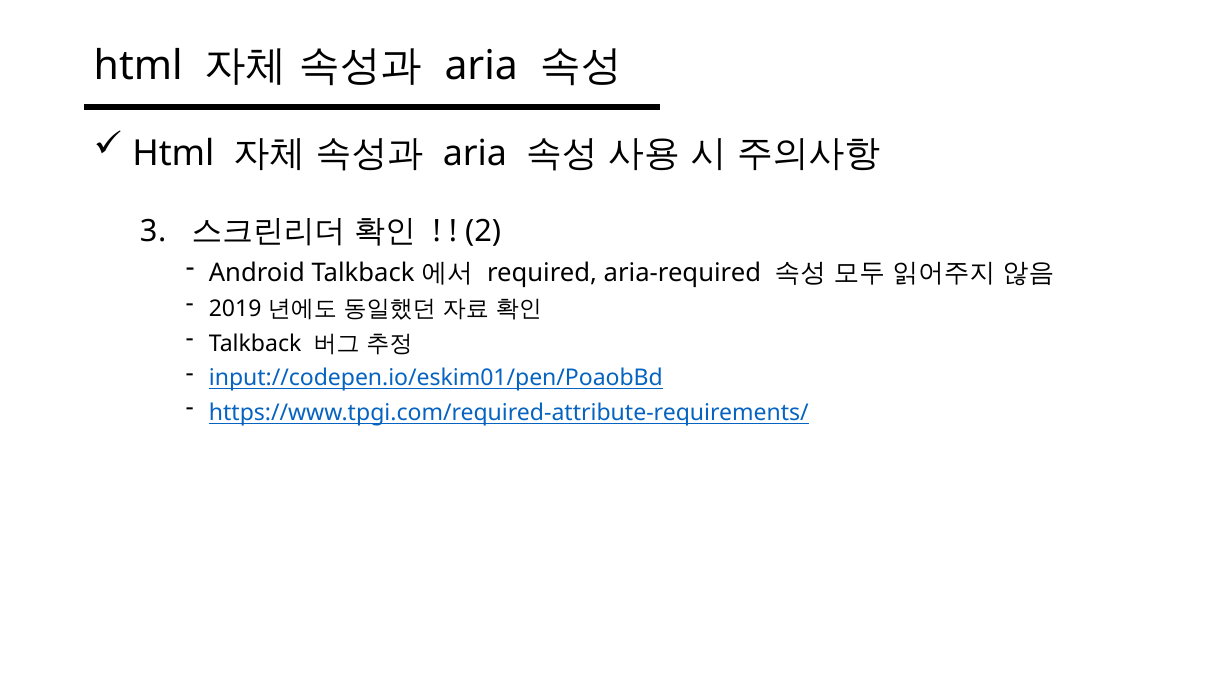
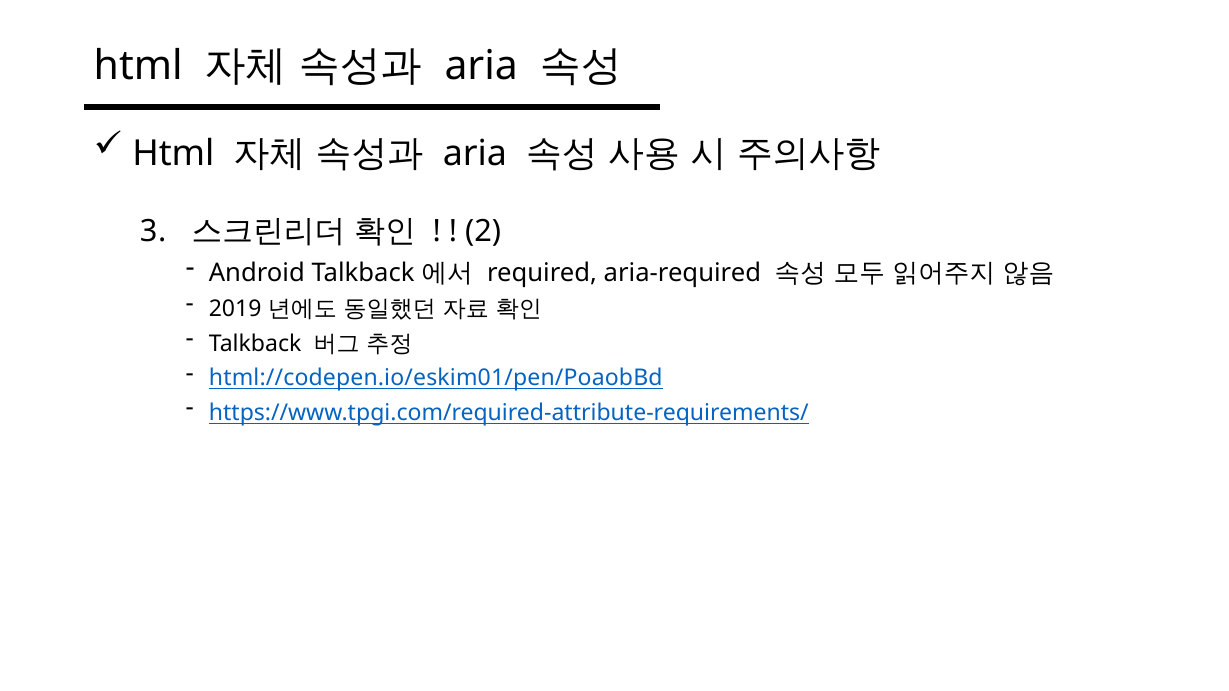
input://codepen.io/eskim01/pen/PoaobBd: input://codepen.io/eskim01/pen/PoaobBd -> html://codepen.io/eskim01/pen/PoaobBd
